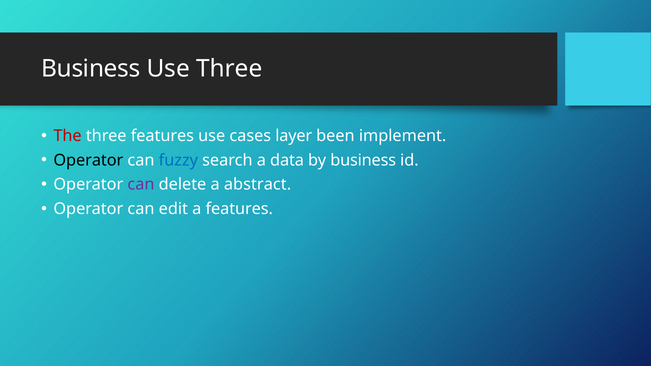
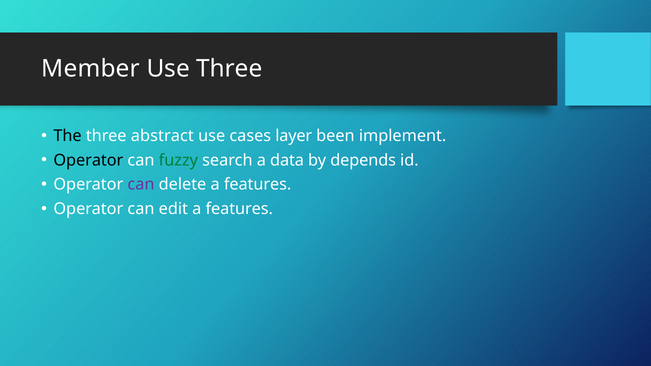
Business at (91, 69): Business -> Member
The colour: red -> black
three features: features -> abstract
fuzzy colour: blue -> green
by business: business -> depends
delete a abstract: abstract -> features
